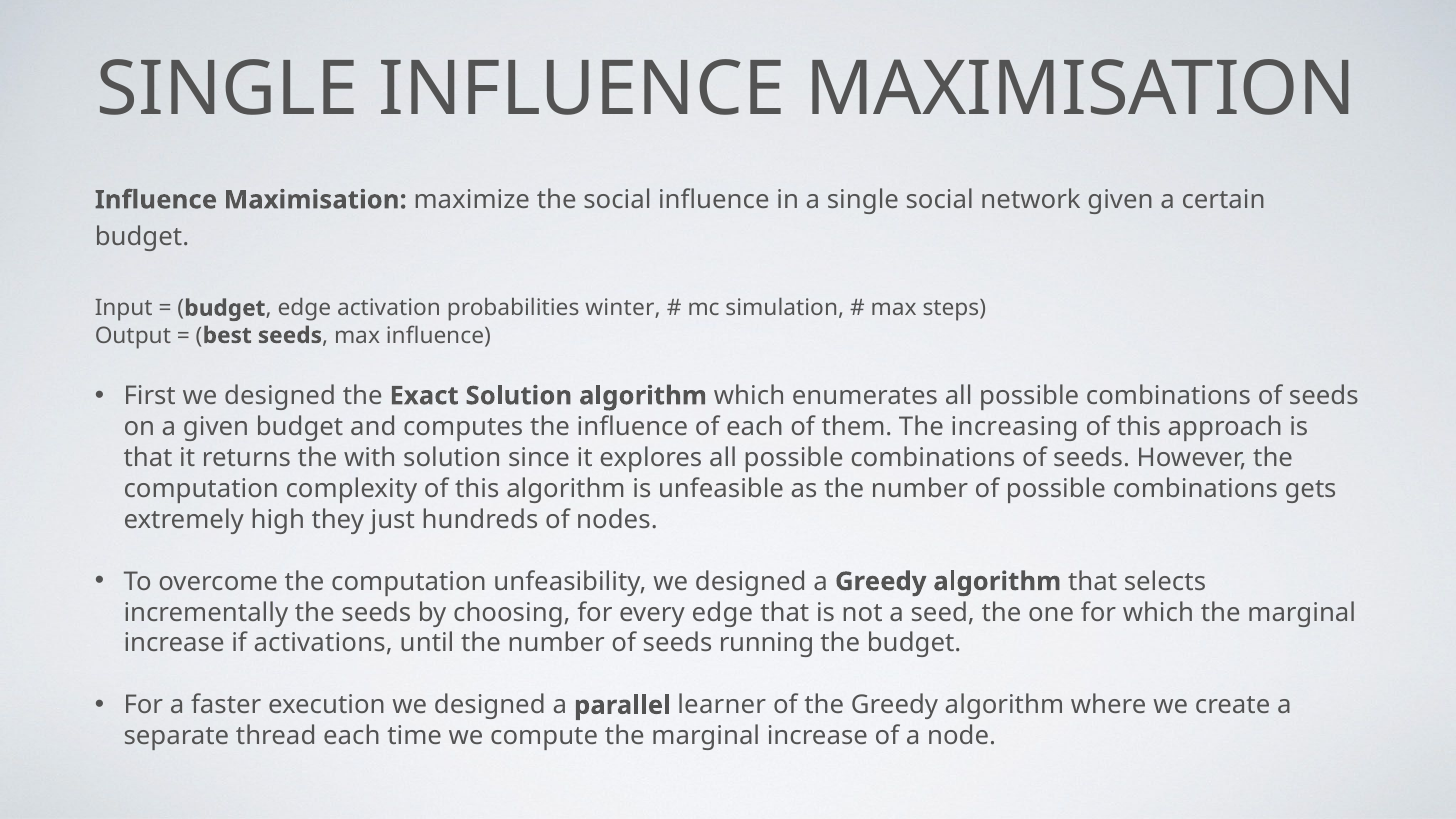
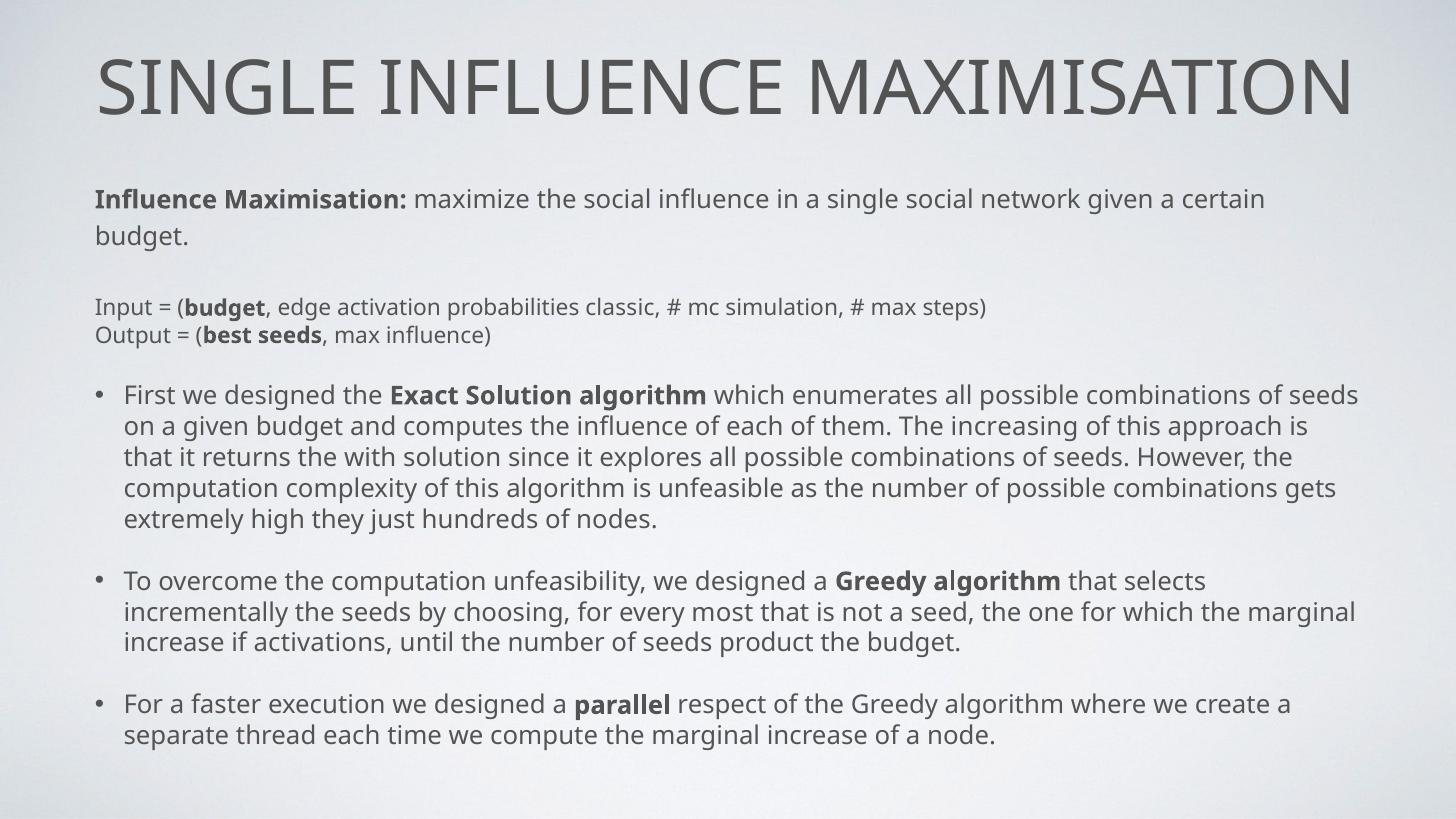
winter: winter -> classic
every edge: edge -> most
running: running -> product
learner: learner -> respect
